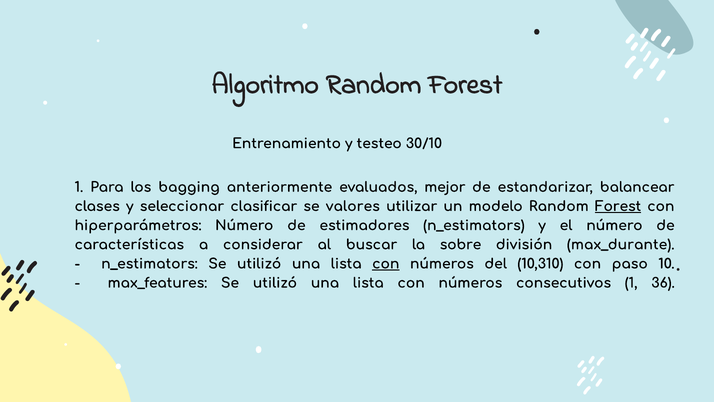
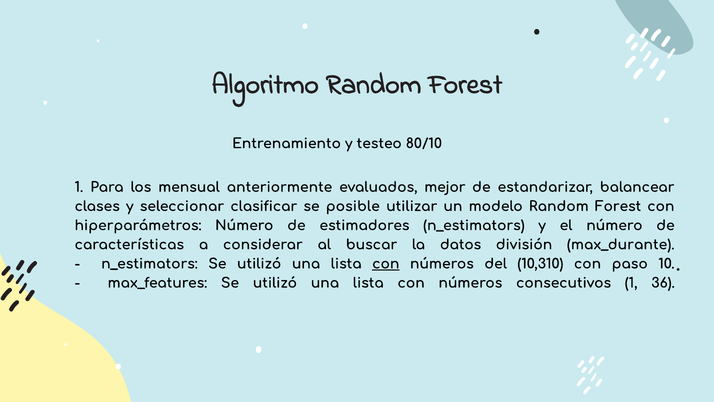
30/10: 30/10 -> 80/10
bagging: bagging -> mensual
valores: valores -> posible
Forest at (618, 206) underline: present -> none
sobre: sobre -> datos
